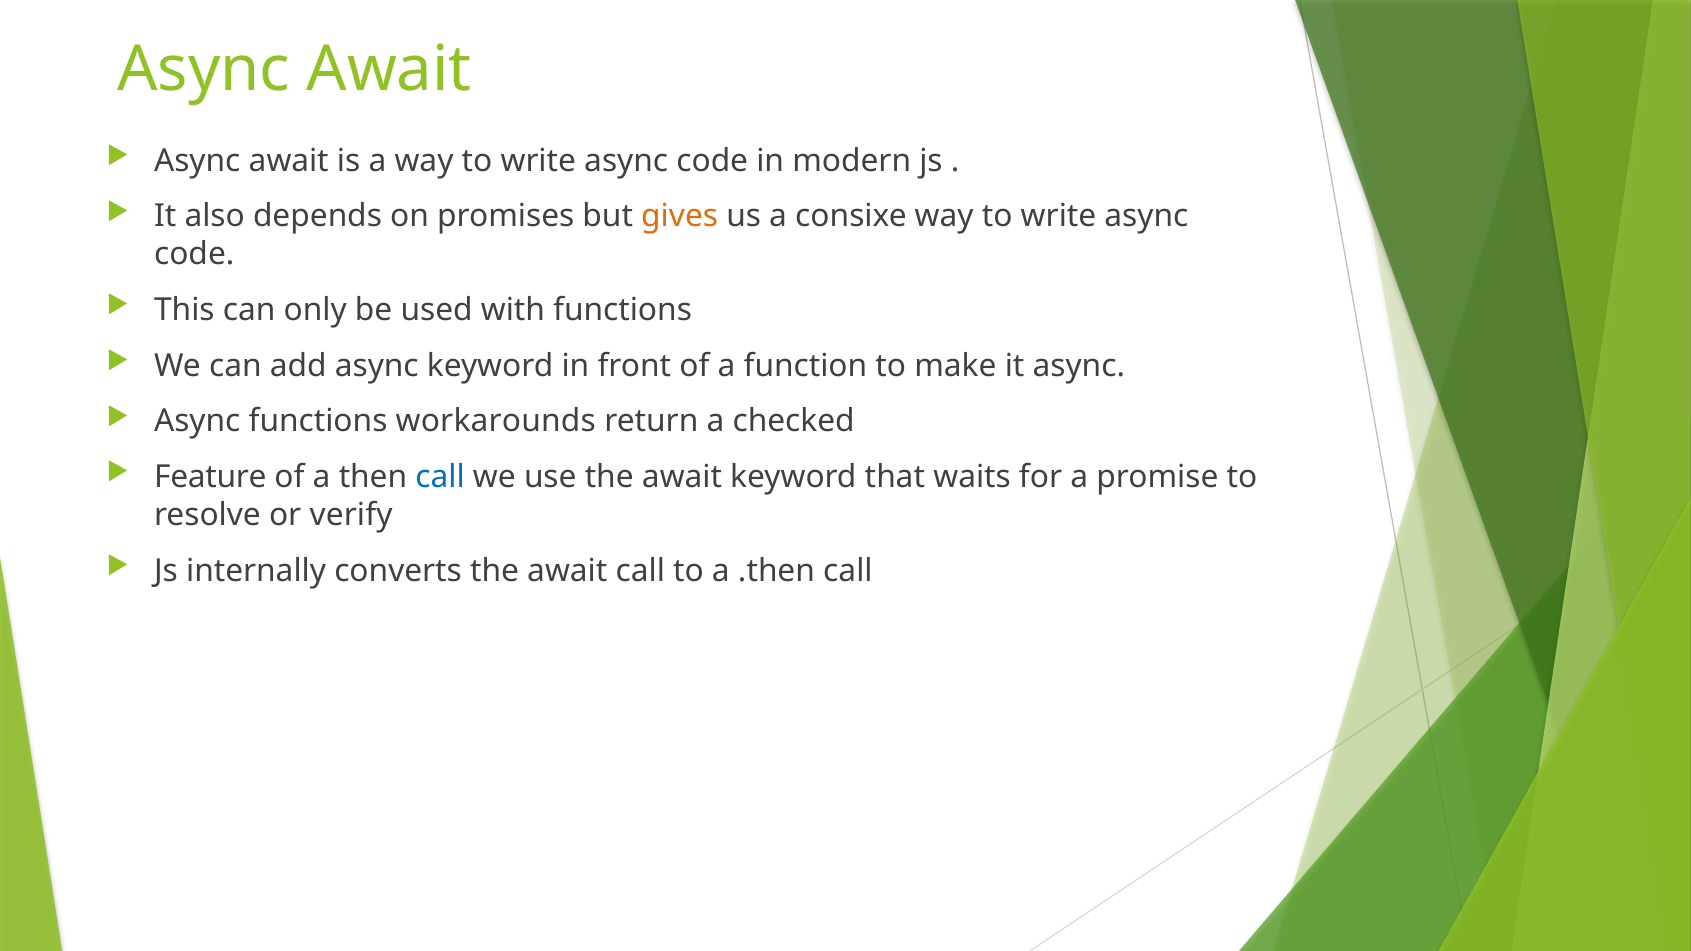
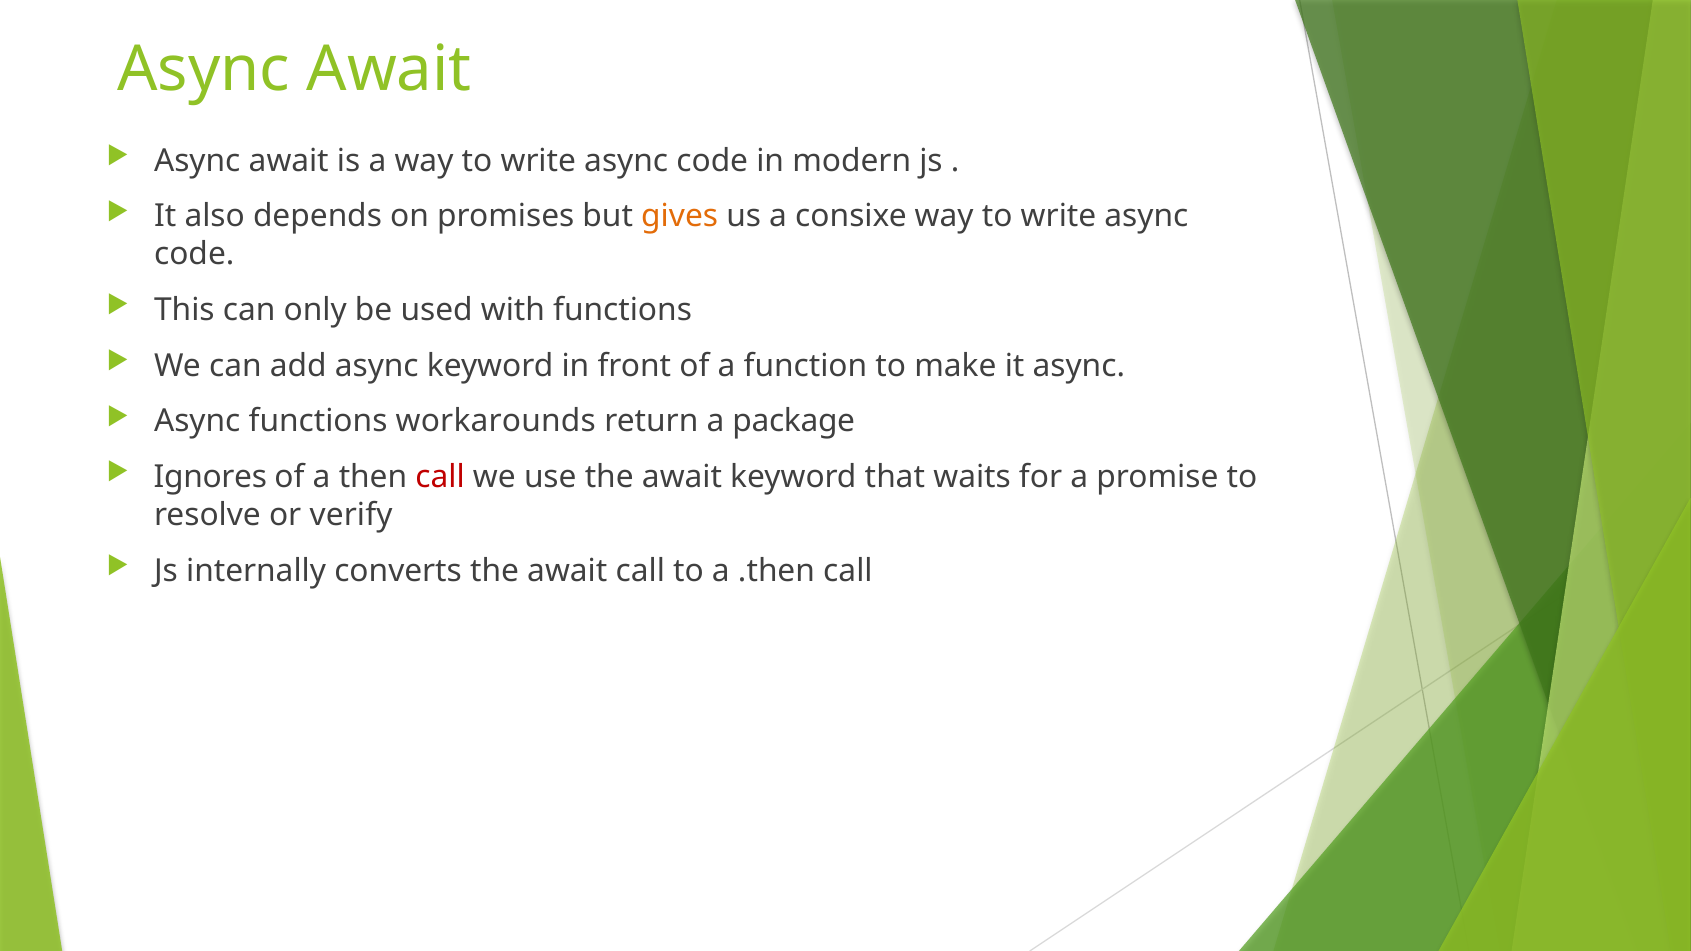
checked: checked -> package
Feature: Feature -> Ignores
call at (440, 477) colour: blue -> red
